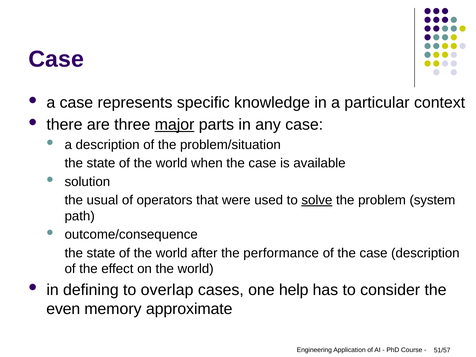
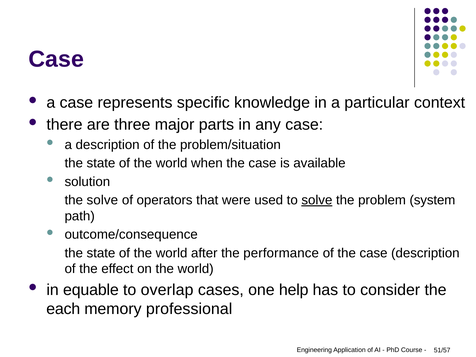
major underline: present -> none
the usual: usual -> solve
defining: defining -> equable
even: even -> each
approximate: approximate -> professional
